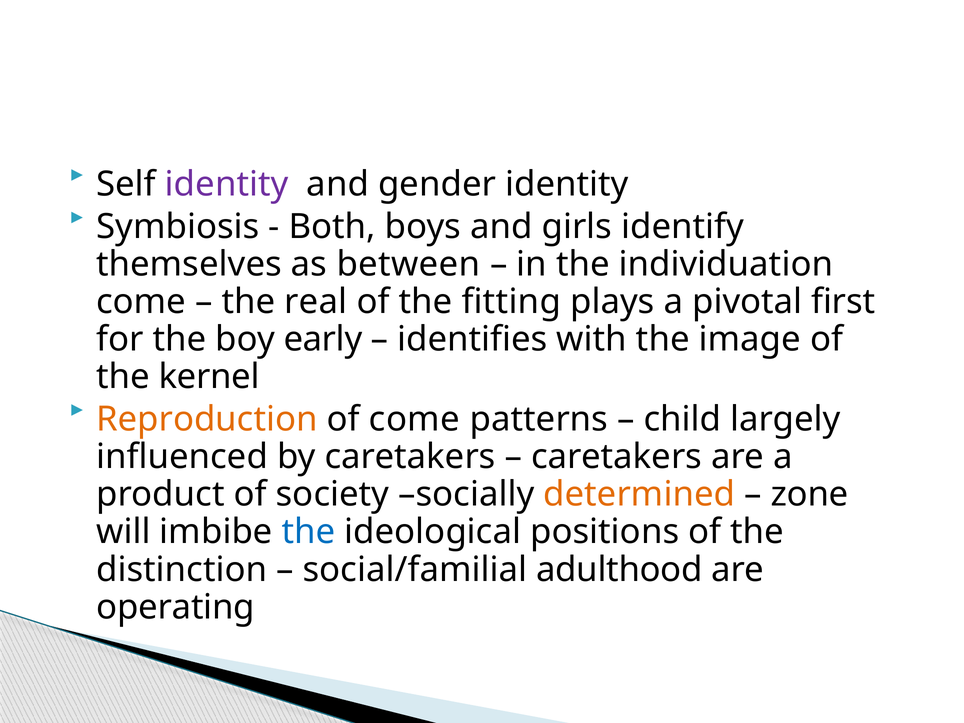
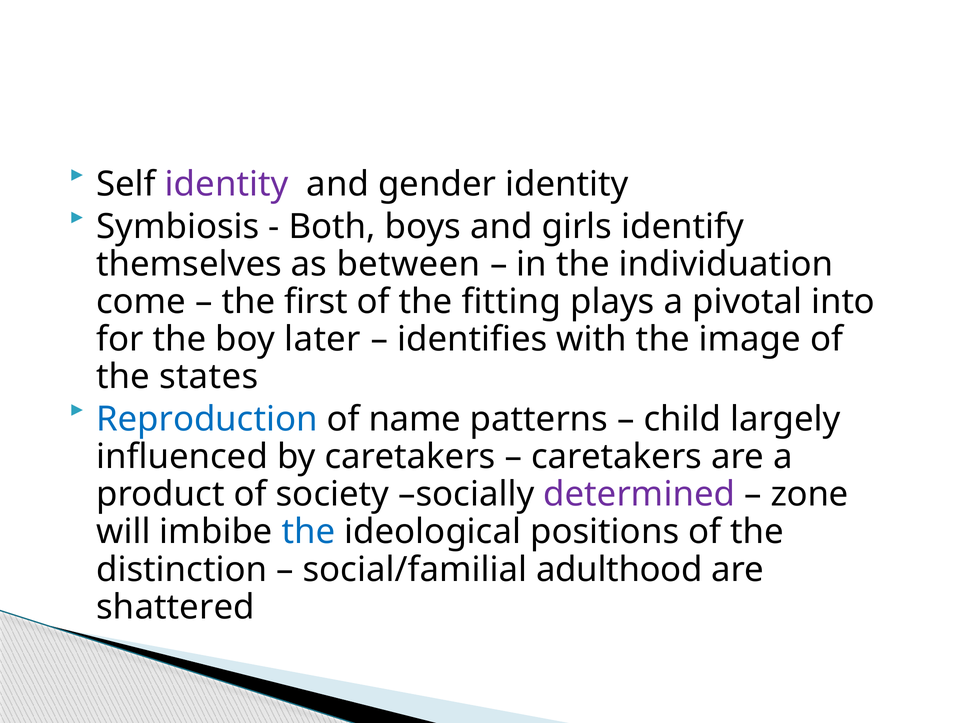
real: real -> first
first: first -> into
early: early -> later
kernel: kernel -> states
Reproduction colour: orange -> blue
of come: come -> name
determined colour: orange -> purple
operating: operating -> shattered
